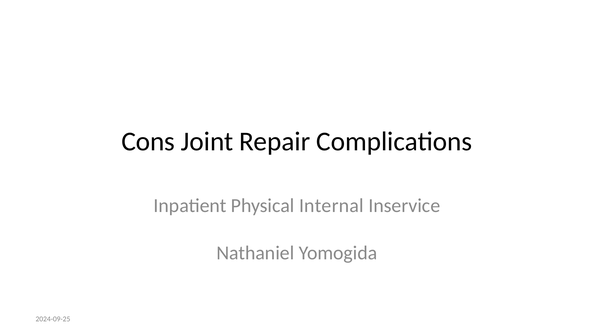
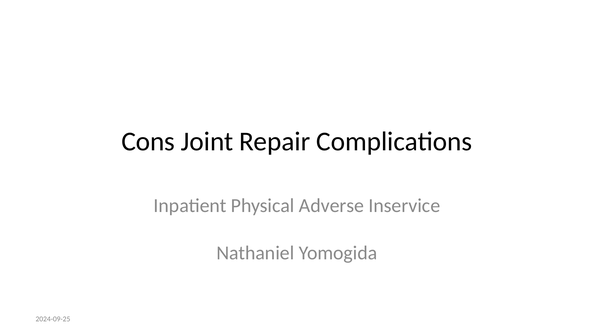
Internal: Internal -> Adverse
